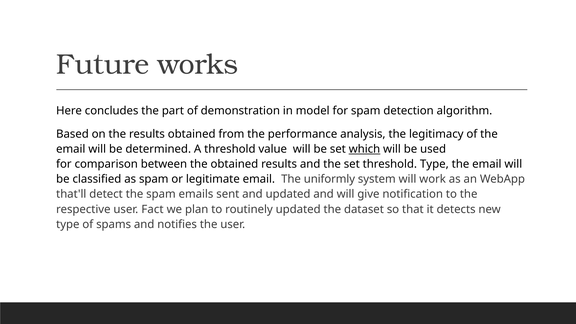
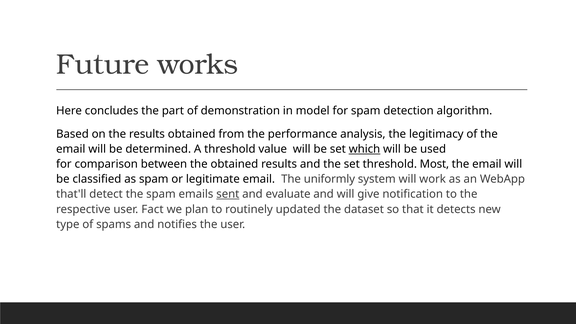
threshold Type: Type -> Most
sent underline: none -> present
and updated: updated -> evaluate
